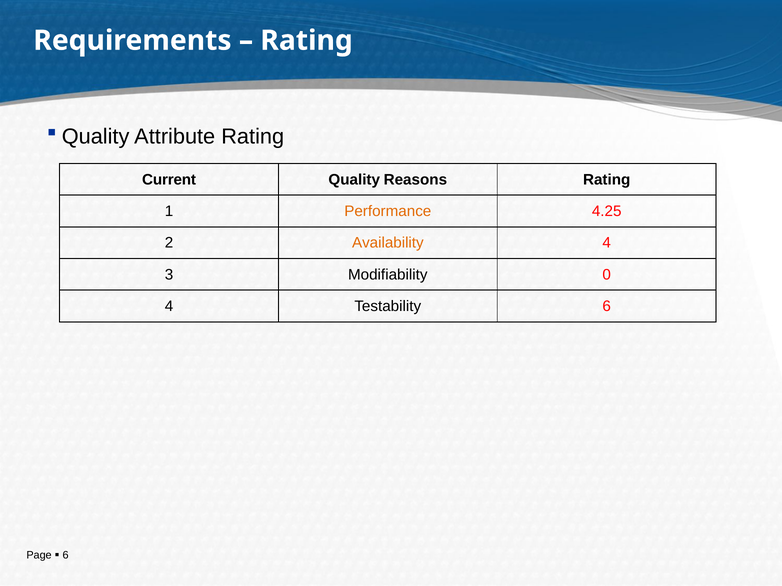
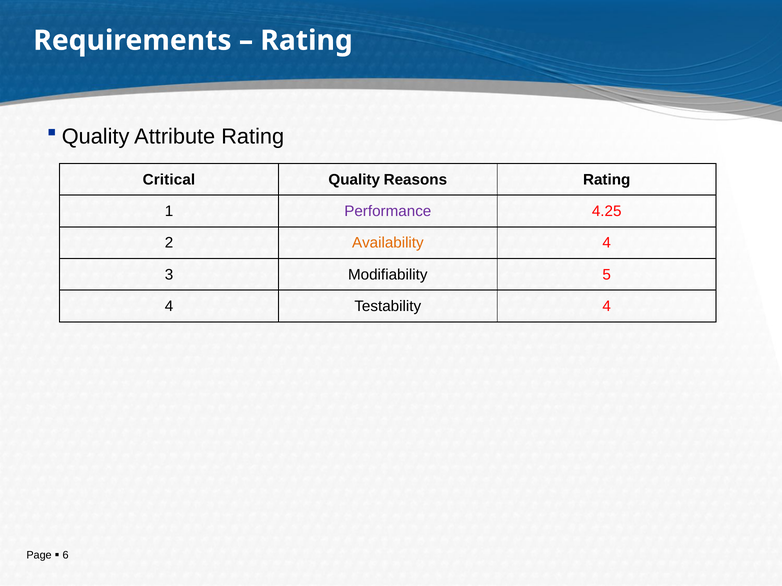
Current: Current -> Critical
Performance colour: orange -> purple
0: 0 -> 5
Testability 6: 6 -> 4
